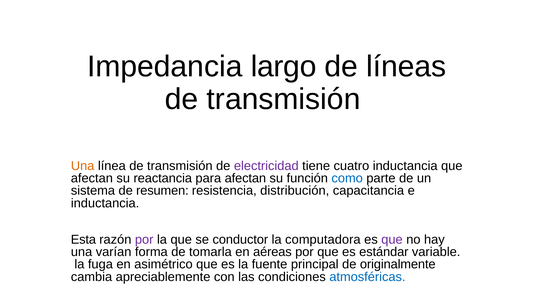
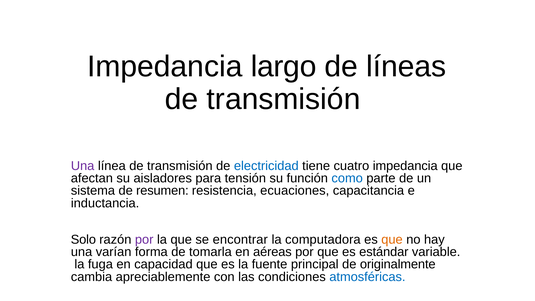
Una at (83, 166) colour: orange -> purple
electricidad colour: purple -> blue
cuatro inductancia: inductancia -> impedancia
reactancia: reactancia -> aisladores
para afectan: afectan -> tensión
distribución: distribución -> ecuaciones
Esta: Esta -> Solo
conductor: conductor -> encontrar
que at (392, 239) colour: purple -> orange
asimétrico: asimétrico -> capacidad
